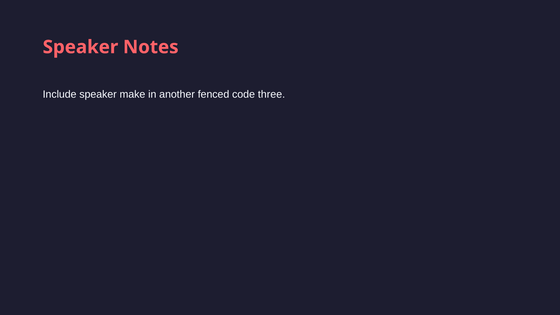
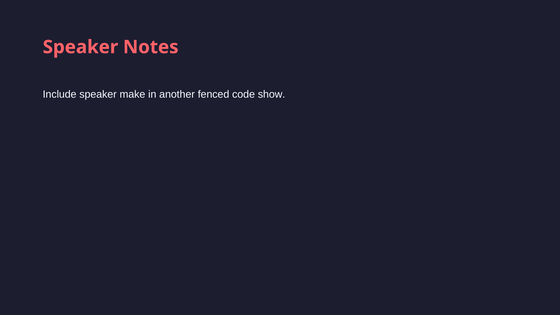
three: three -> show
